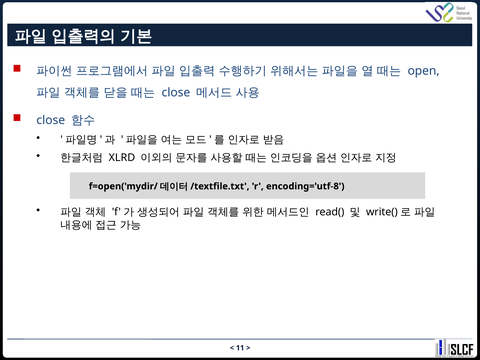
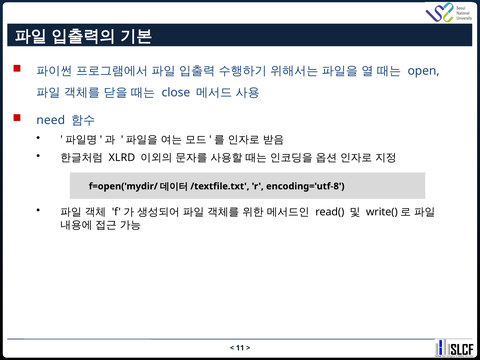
close at (51, 120): close -> need
